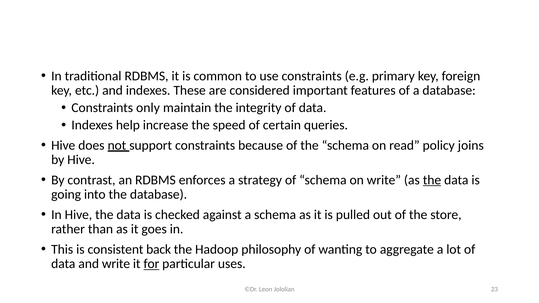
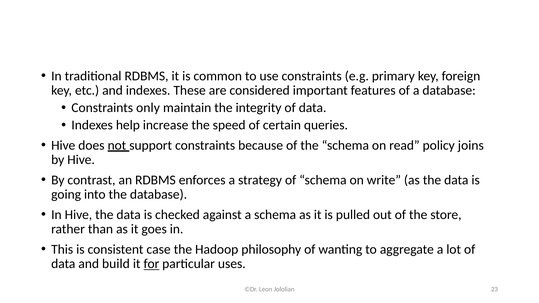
the at (432, 180) underline: present -> none
back: back -> case
and write: write -> build
